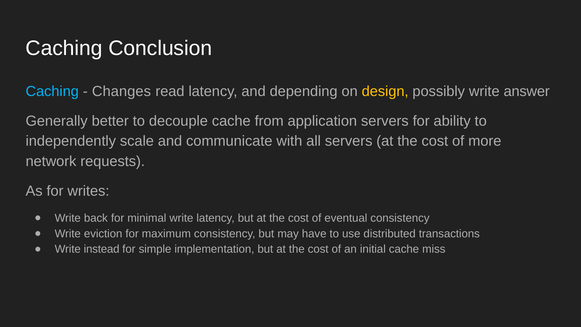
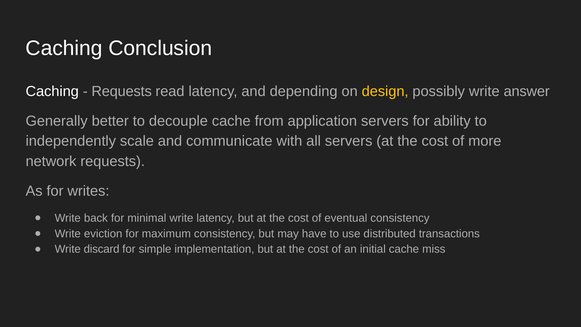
Caching at (52, 91) colour: light blue -> white
Changes at (121, 91): Changes -> Requests
instead: instead -> discard
